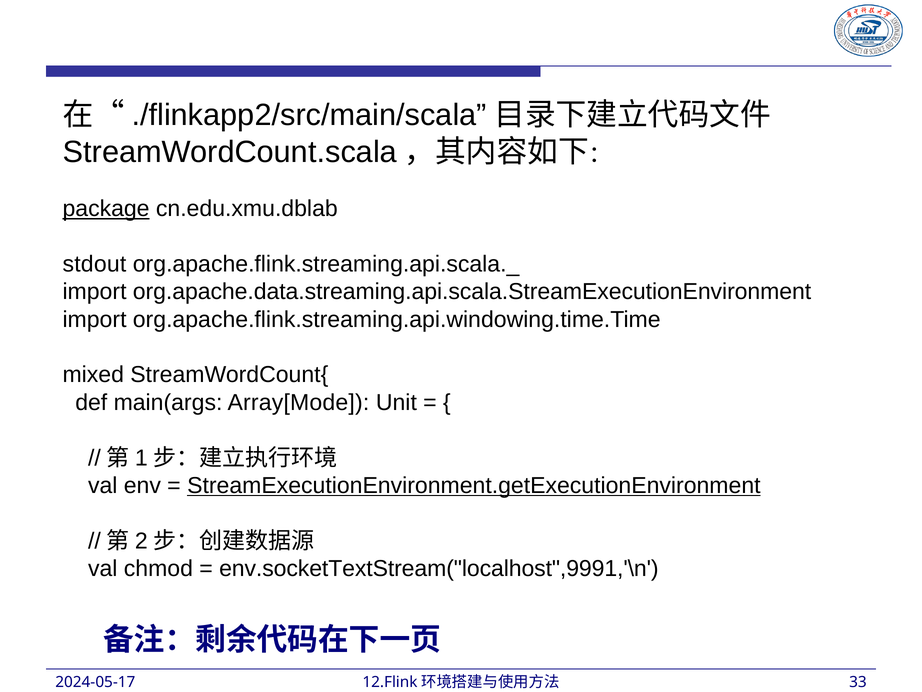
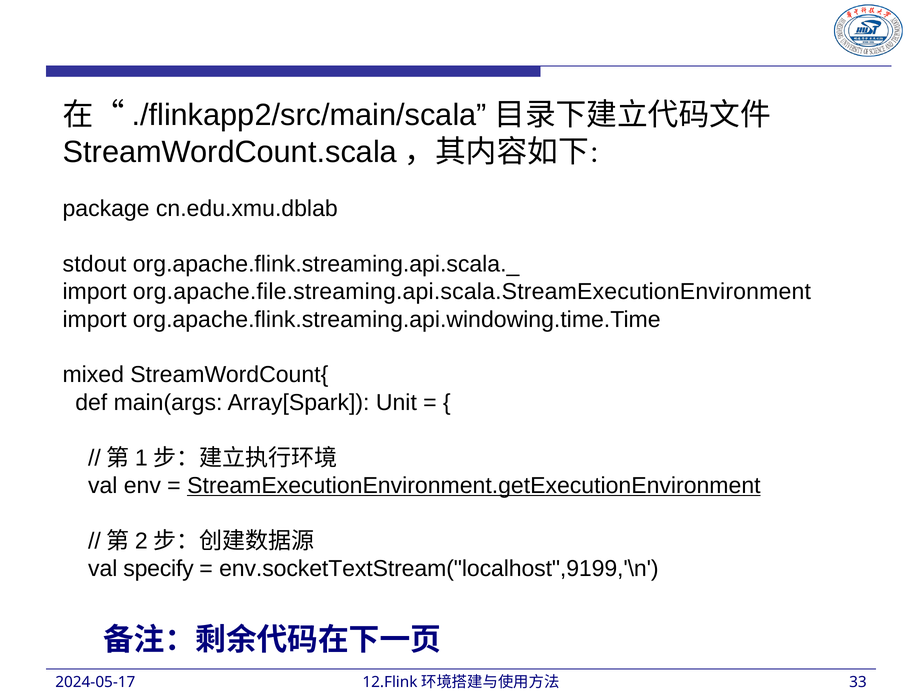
package underline: present -> none
org.apache.data.streaming.api.scala.StreamExecutionEnvironment: org.apache.data.streaming.api.scala.StreamExecutionEnvironment -> org.apache.file.streaming.api.scala.StreamExecutionEnvironment
Array[Mode: Array[Mode -> Array[Spark
chmod: chmod -> specify
env.socketTextStream("localhost",9991,'\n: env.socketTextStream("localhost",9991,'\n -> env.socketTextStream("localhost",9199,'\n
